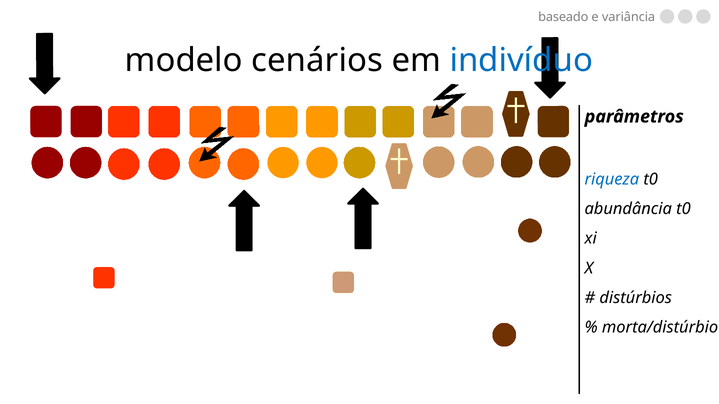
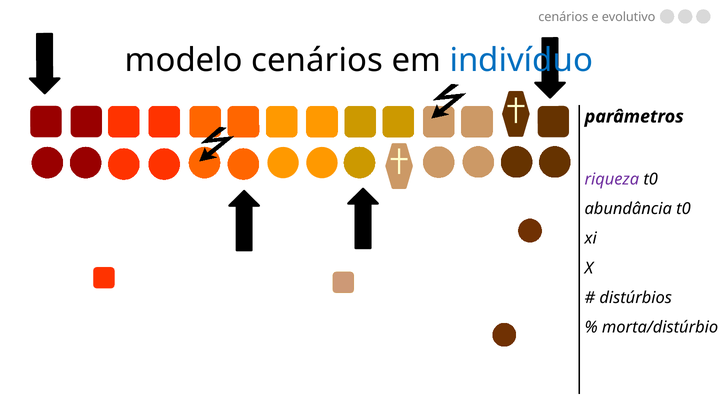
baseado at (563, 17): baseado -> cenários
variância: variância -> evolutivo
riqueza colour: blue -> purple
